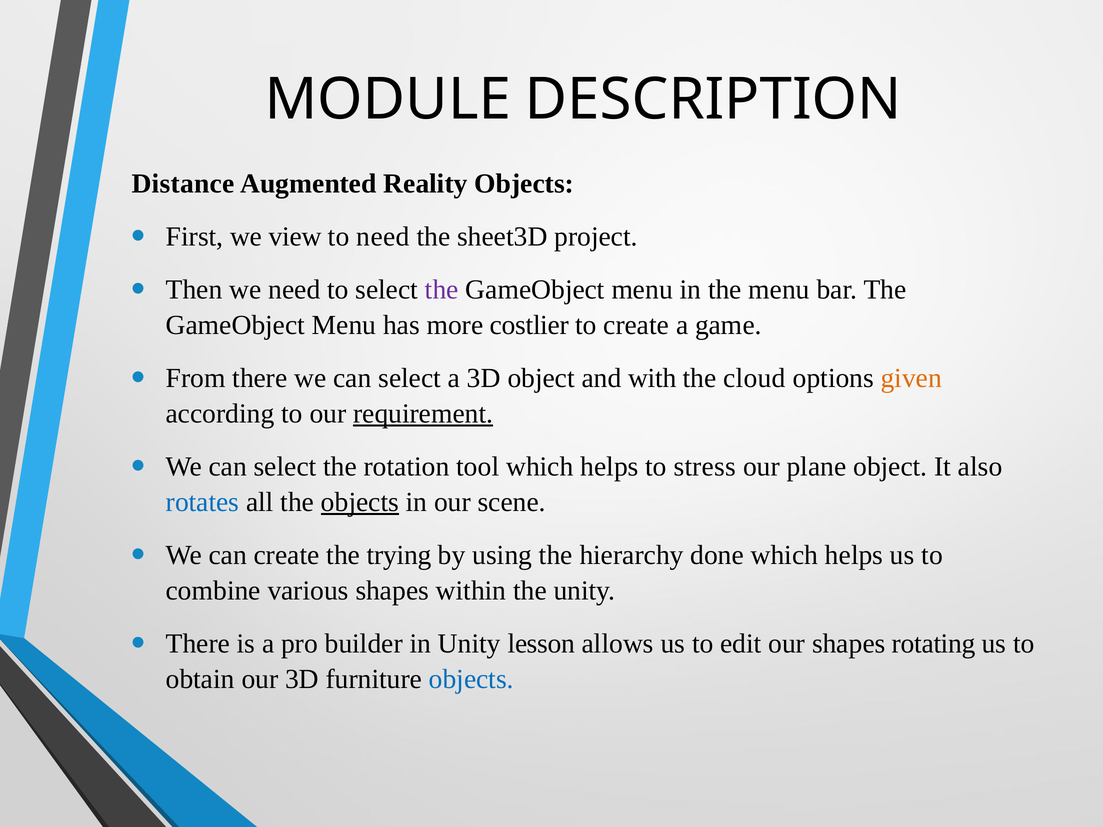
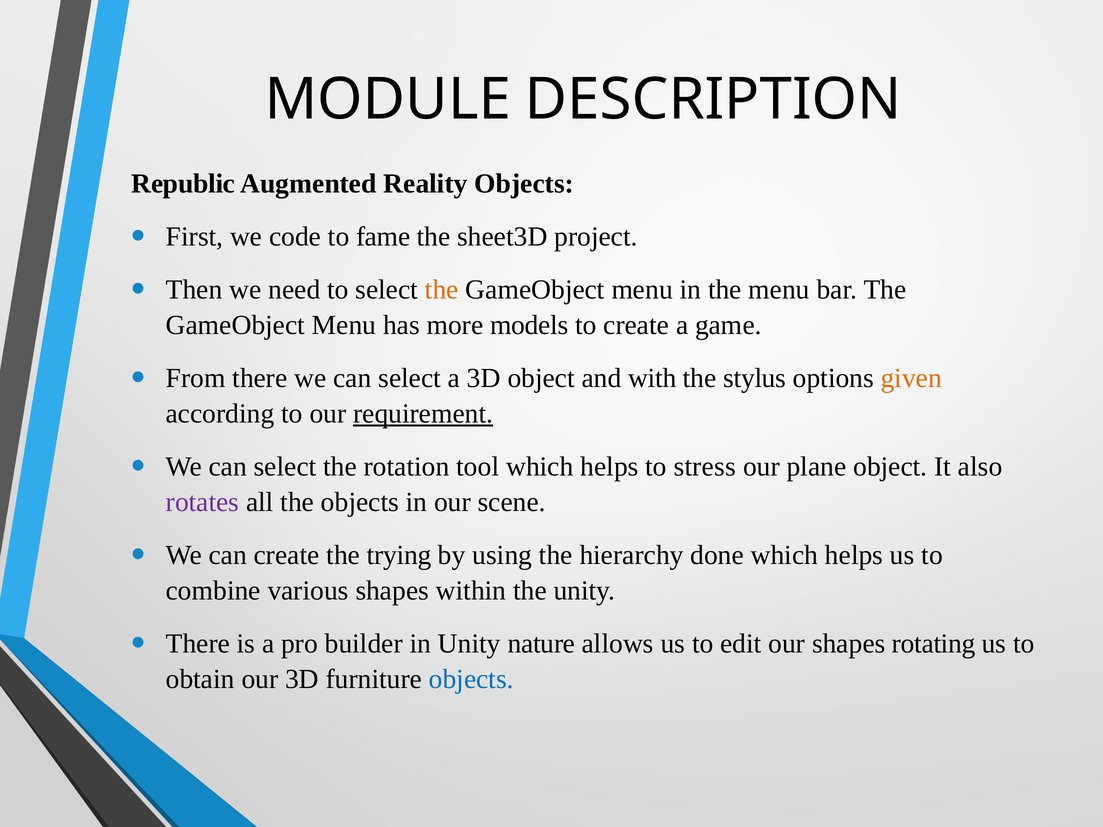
Distance: Distance -> Republic
view: view -> code
to need: need -> fame
the at (442, 290) colour: purple -> orange
costlier: costlier -> models
cloud: cloud -> stylus
rotates colour: blue -> purple
objects at (360, 502) underline: present -> none
lesson: lesson -> nature
